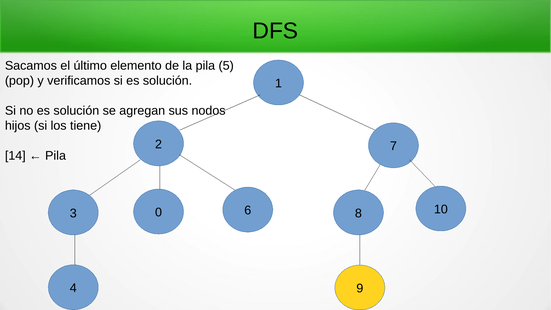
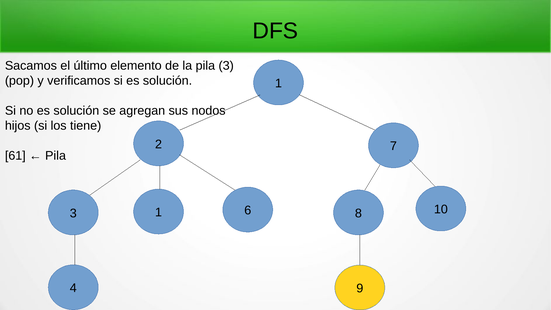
pila 5: 5 -> 3
14: 14 -> 61
3 0: 0 -> 1
